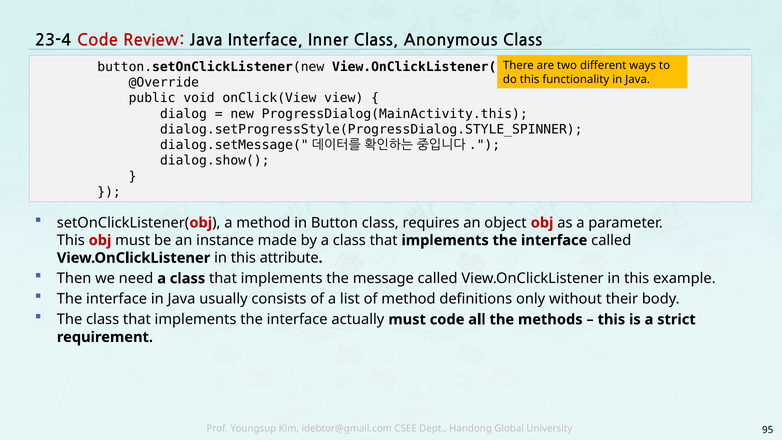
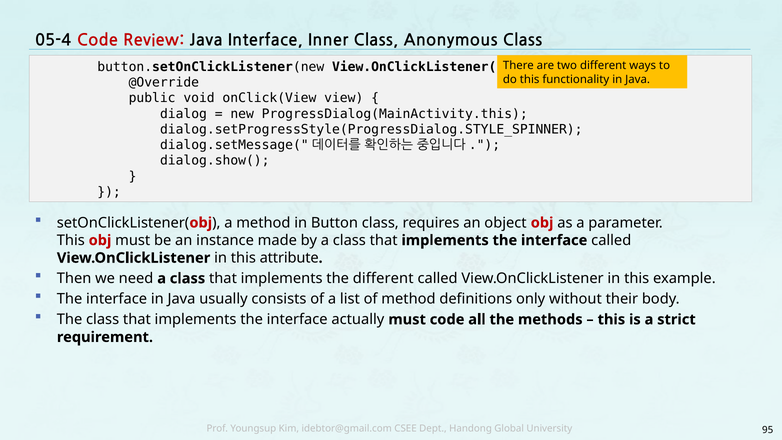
23-4: 23-4 -> 05-4
the message: message -> different
